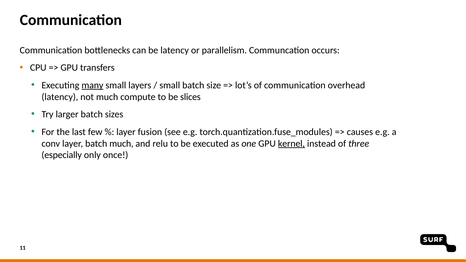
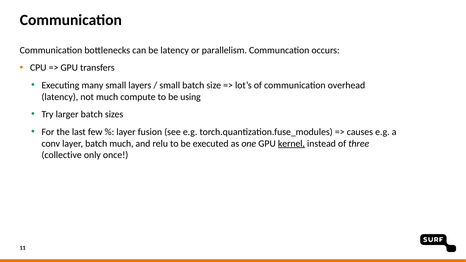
many underline: present -> none
slices: slices -> using
especially: especially -> collective
